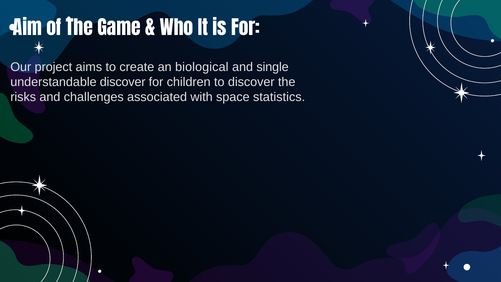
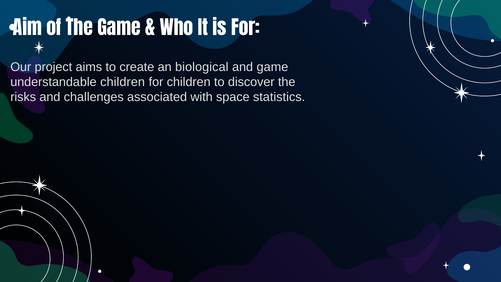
and single: single -> game
understandable discover: discover -> children
